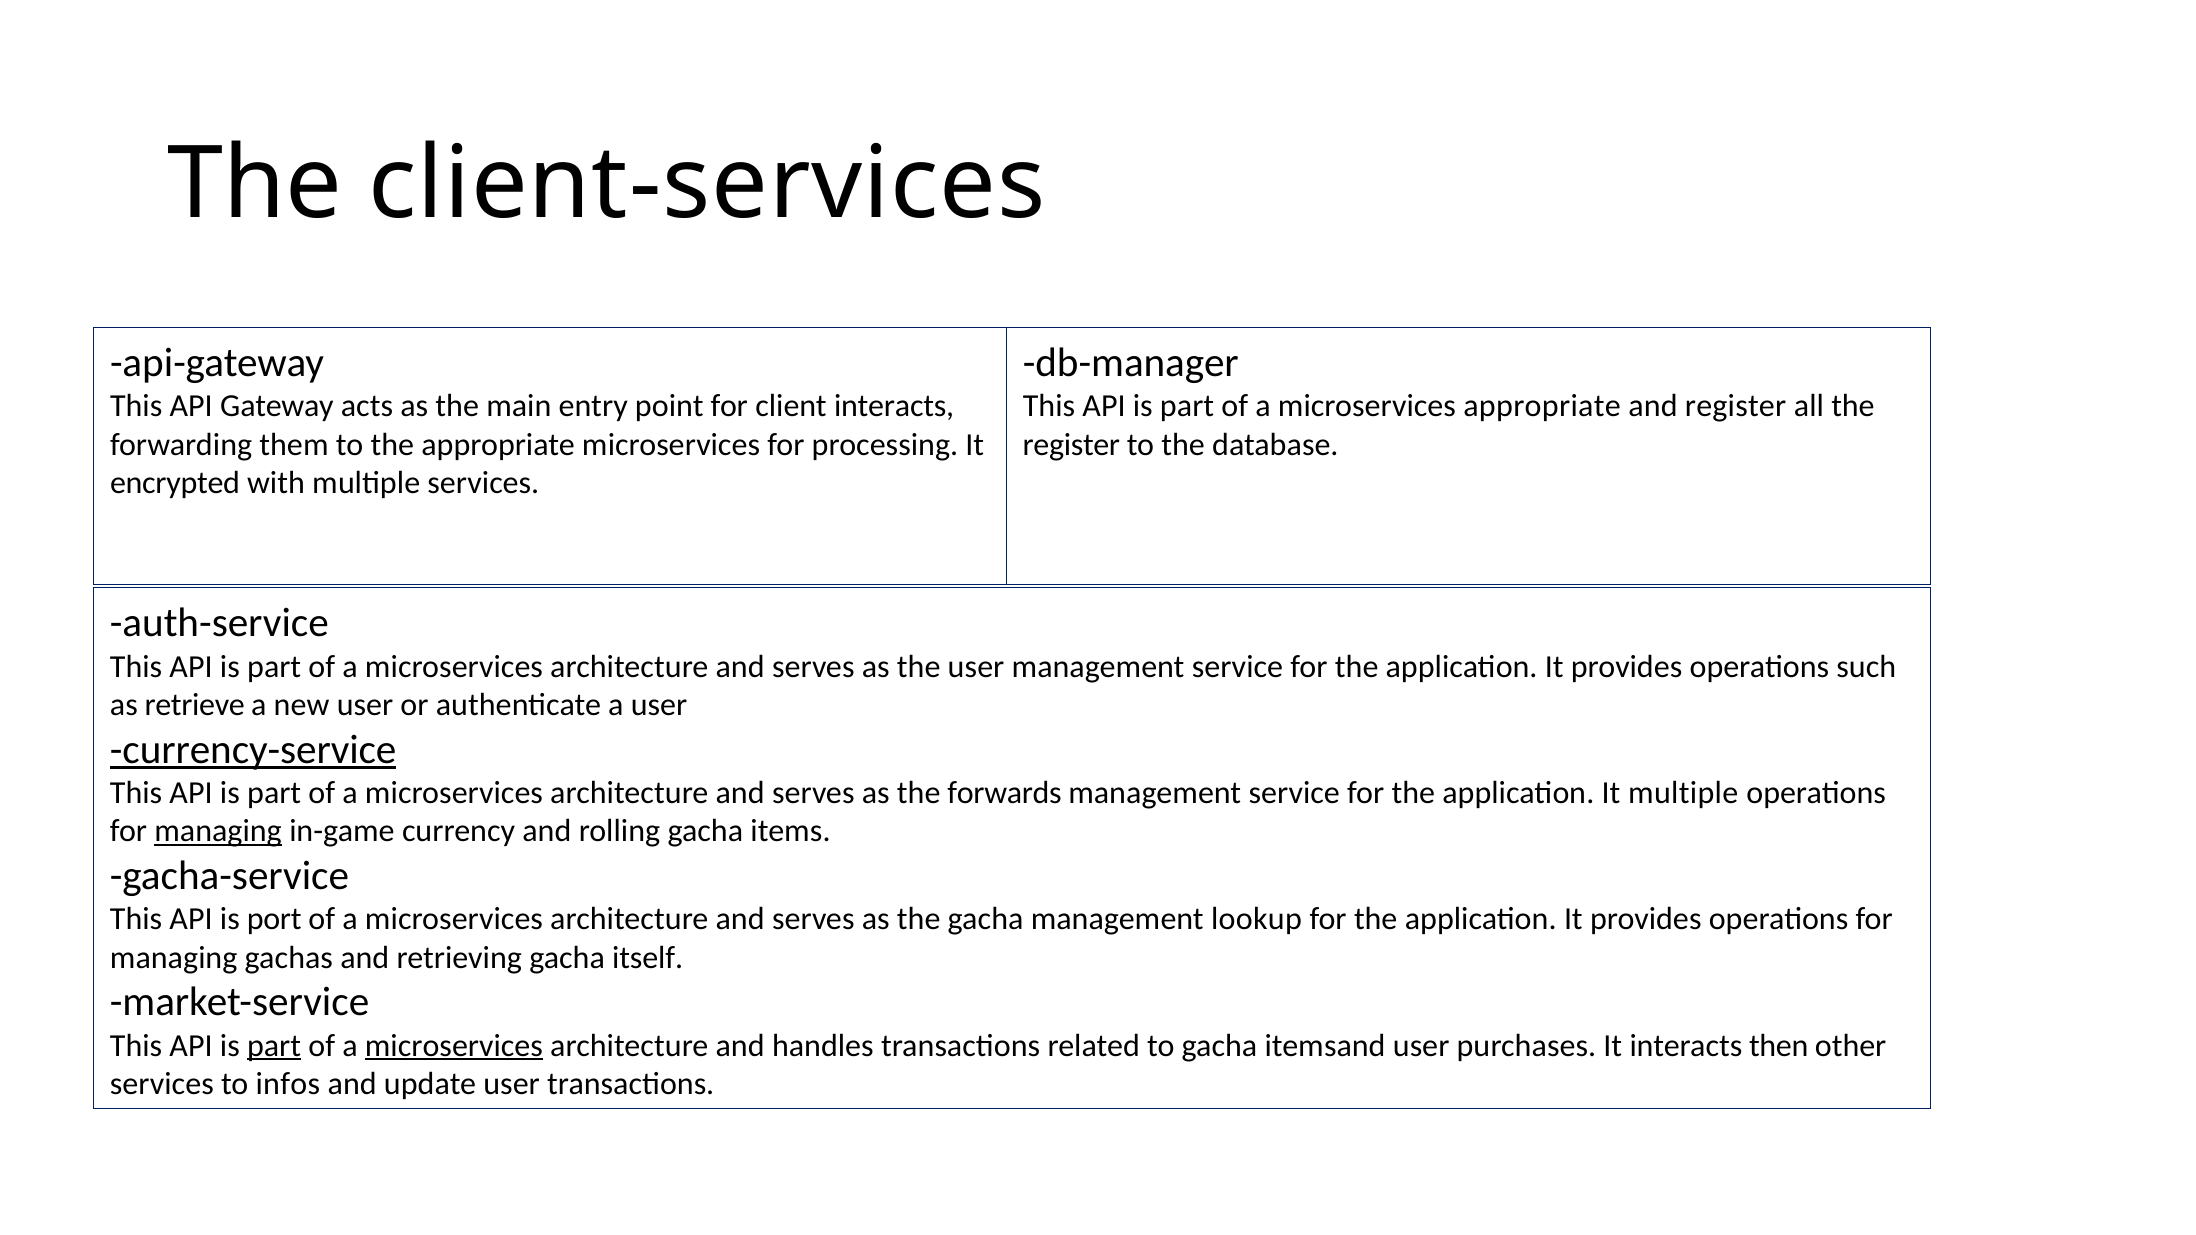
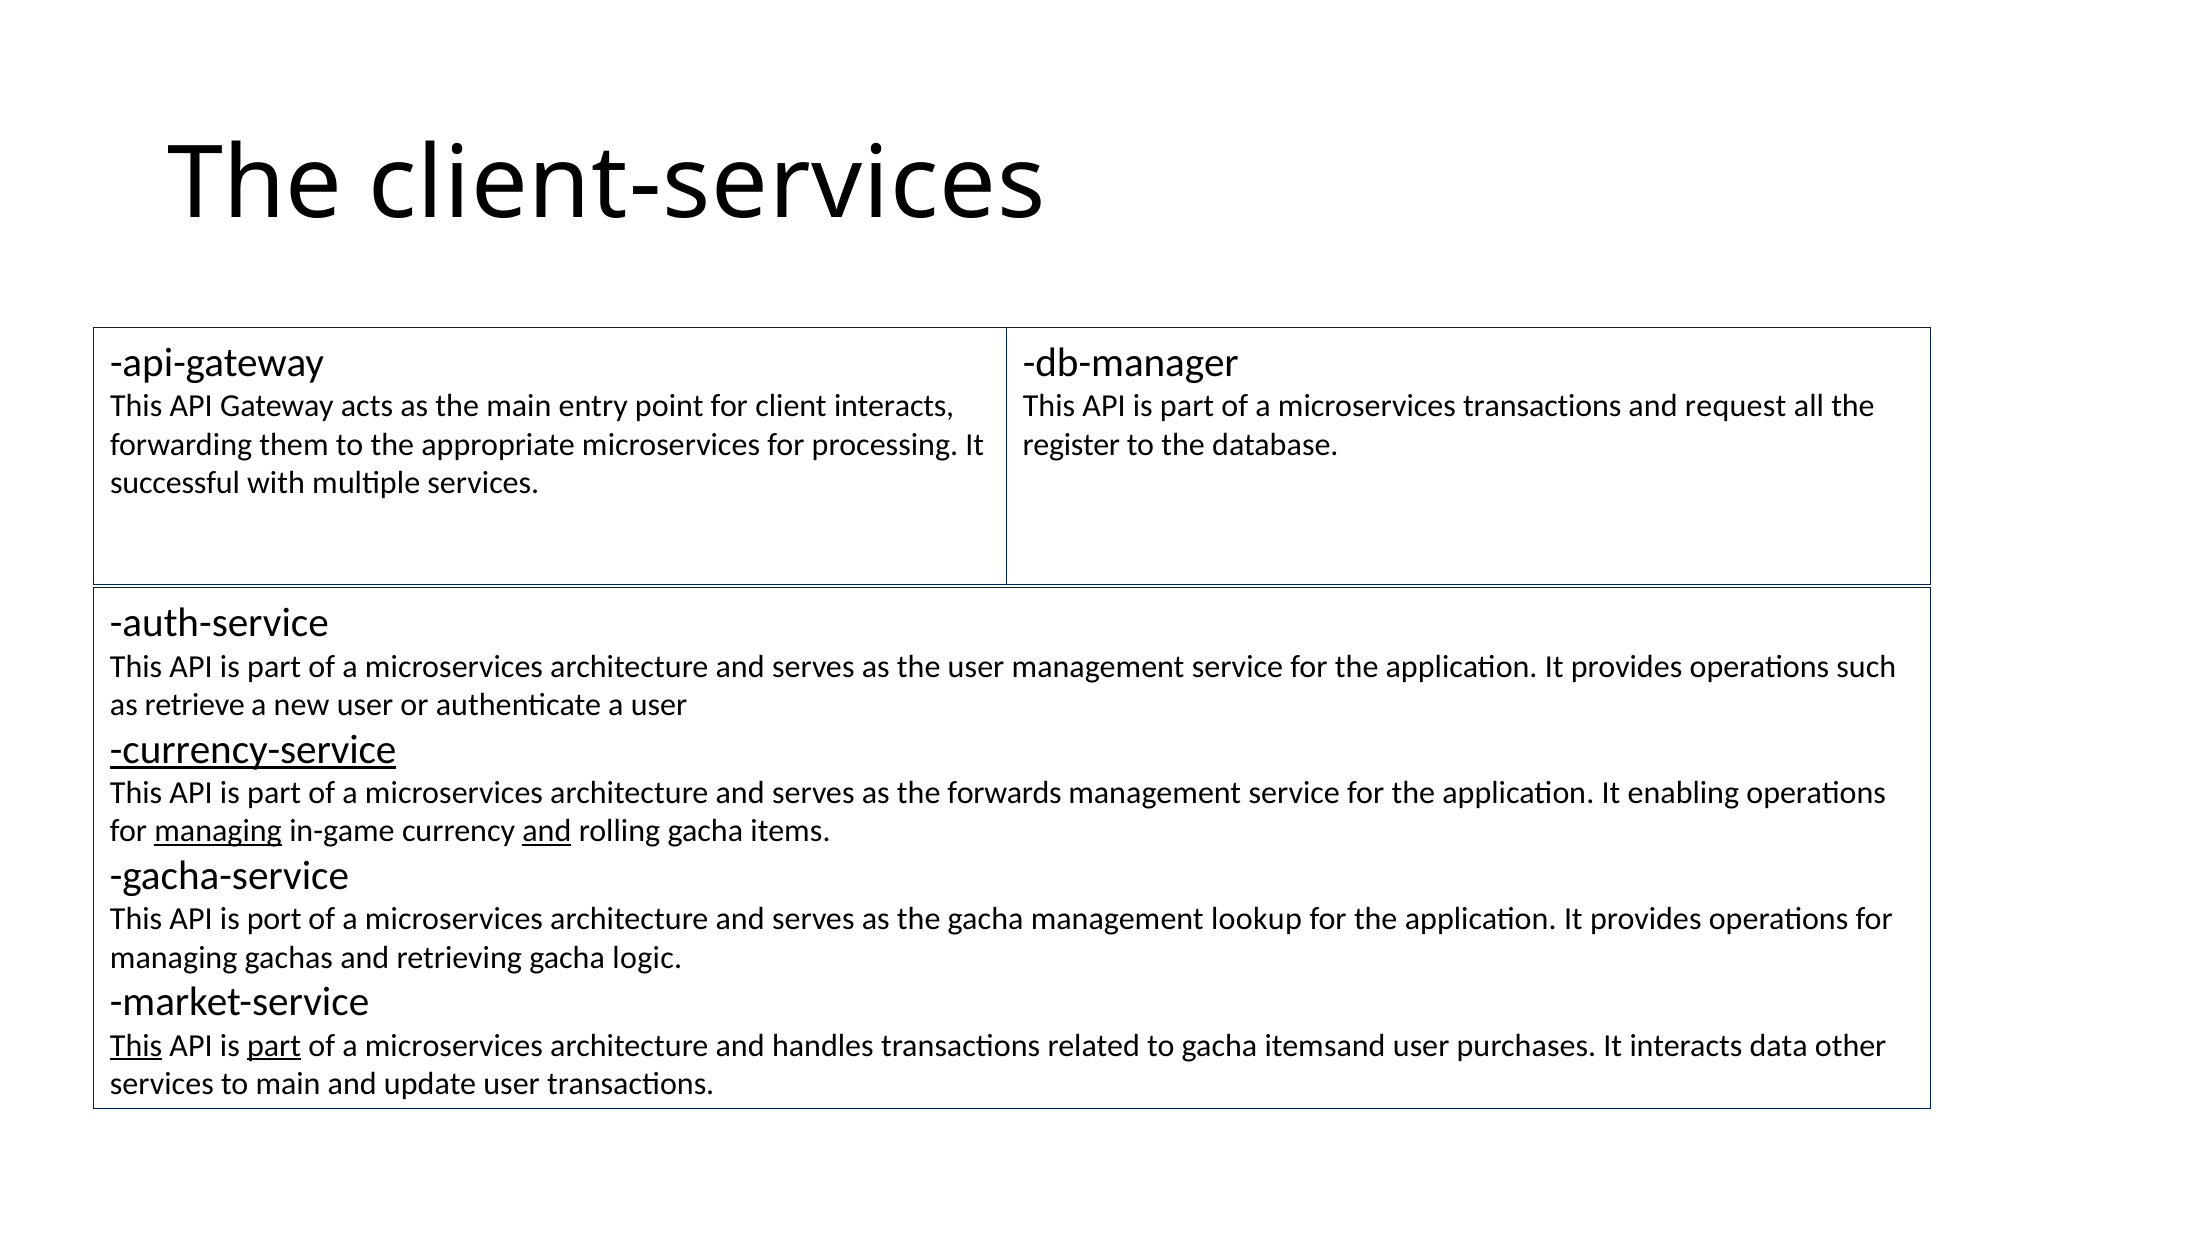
microservices appropriate: appropriate -> transactions
and register: register -> request
encrypted: encrypted -> successful
It multiple: multiple -> enabling
and at (547, 831) underline: none -> present
itself: itself -> logic
This at (136, 1046) underline: none -> present
microservices at (454, 1046) underline: present -> none
then: then -> data
to infos: infos -> main
